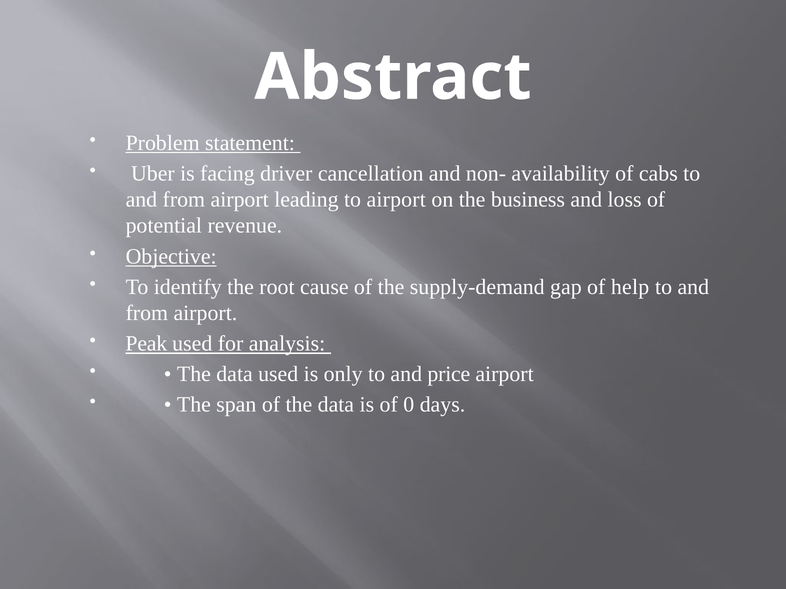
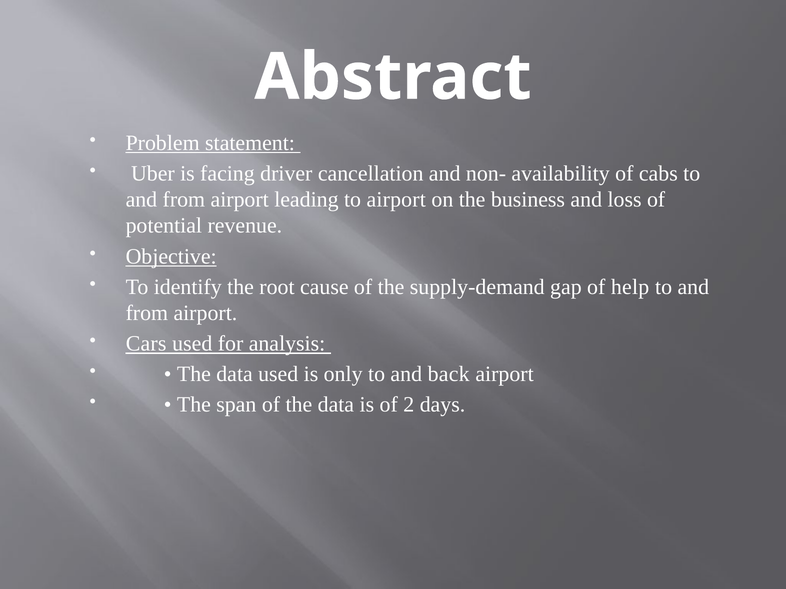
Peak: Peak -> Cars
price: price -> back
0: 0 -> 2
